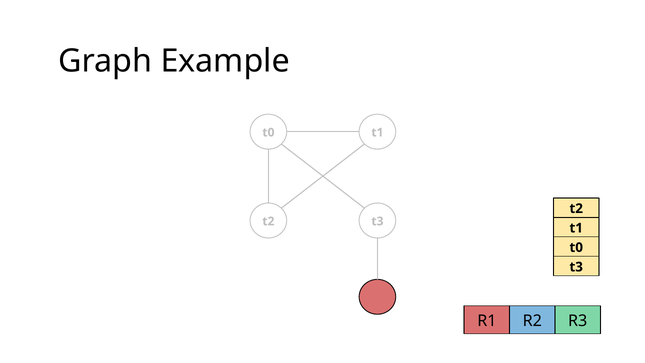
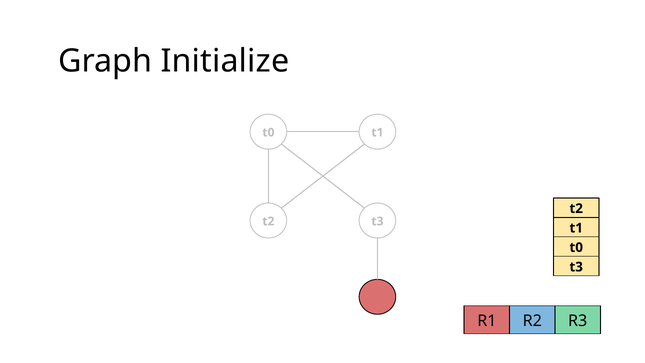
Example: Example -> Initialize
